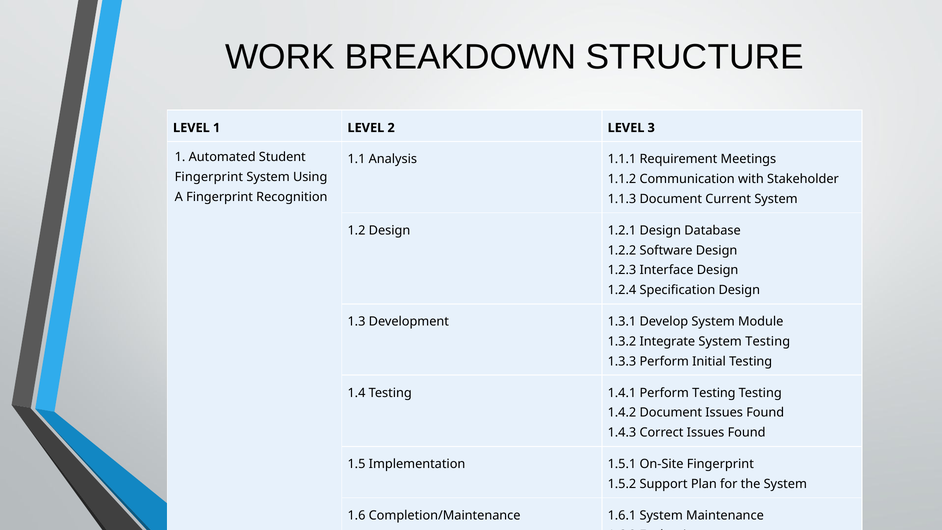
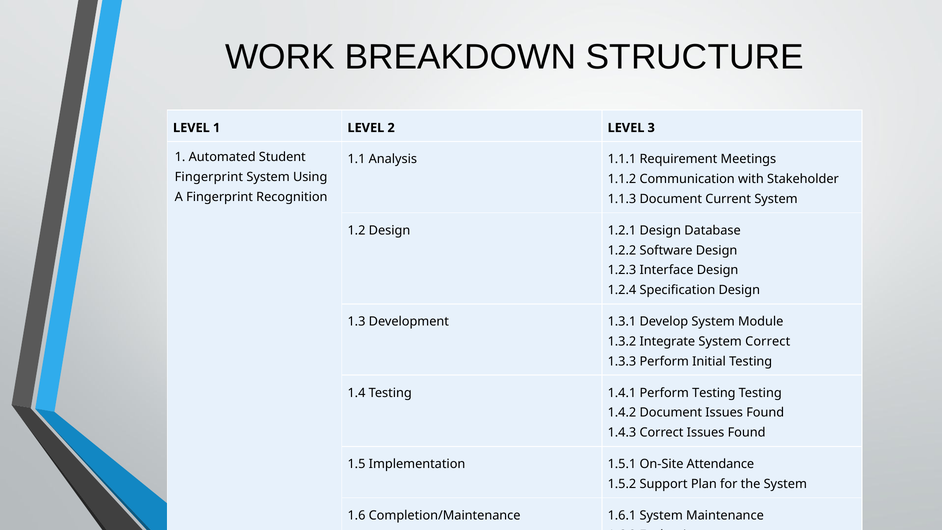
System Testing: Testing -> Correct
On-Site Fingerprint: Fingerprint -> Attendance
